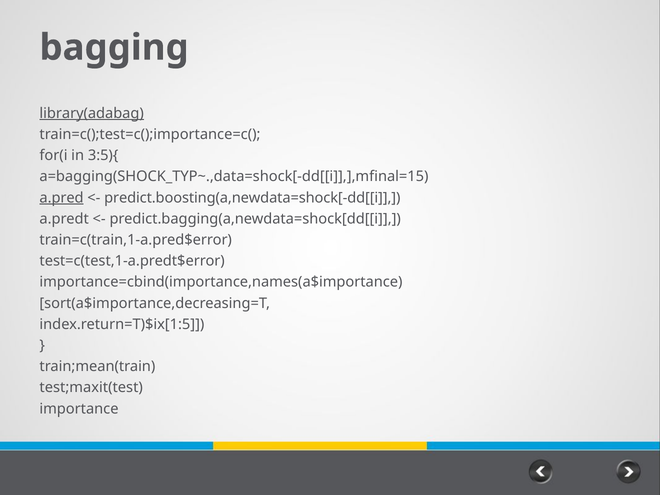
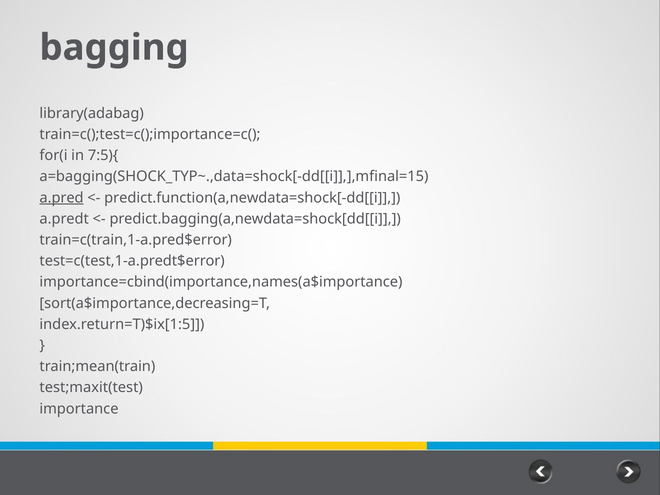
library(adabag underline: present -> none
3:5){: 3:5){ -> 7:5){
predict.boosting(a,newdata=shock[-dd[[i: predict.boosting(a,newdata=shock[-dd[[i -> predict.function(a,newdata=shock[-dd[[i
